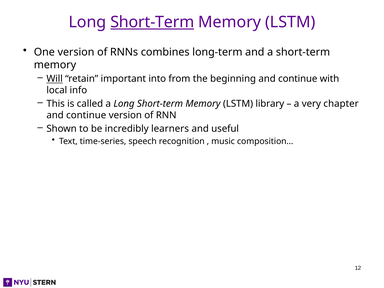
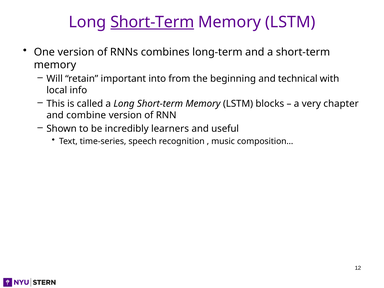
Will underline: present -> none
beginning and continue: continue -> technical
library: library -> blocks
continue at (86, 115): continue -> combine
